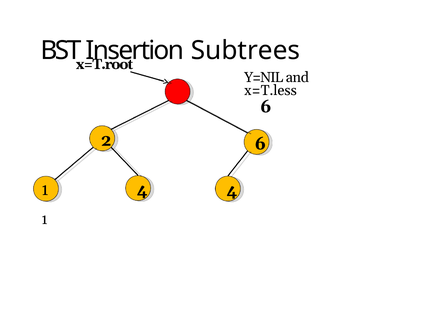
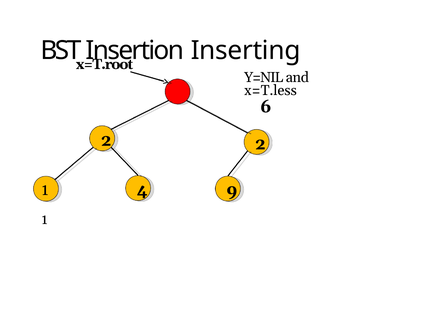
Subtrees: Subtrees -> Inserting
2 6: 6 -> 2
4 4: 4 -> 9
